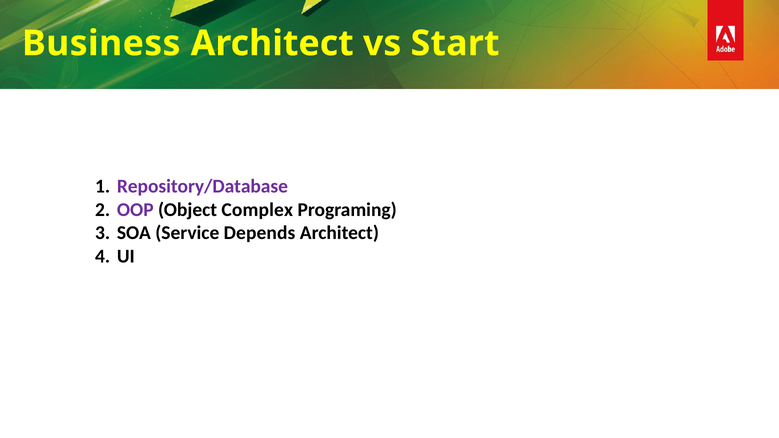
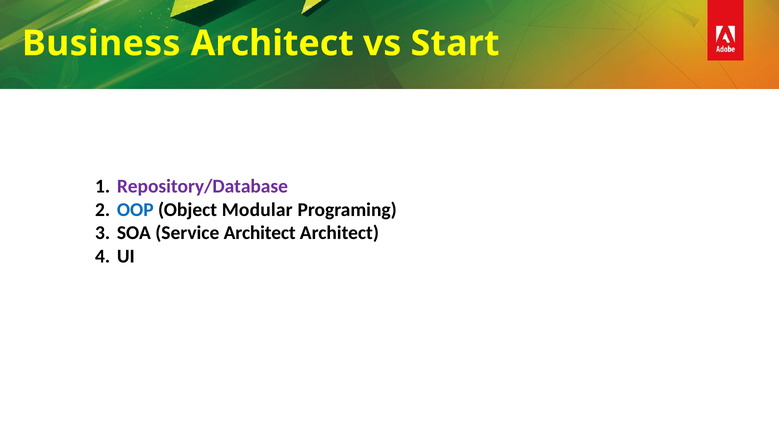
OOP colour: purple -> blue
Complex: Complex -> Modular
Service Depends: Depends -> Architect
